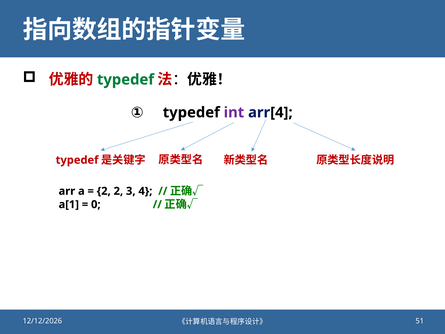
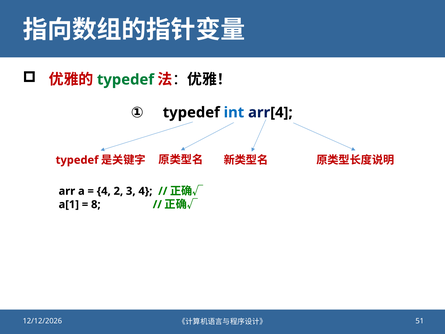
int colour: purple -> blue
2 at (104, 191): 2 -> 4
0: 0 -> 8
